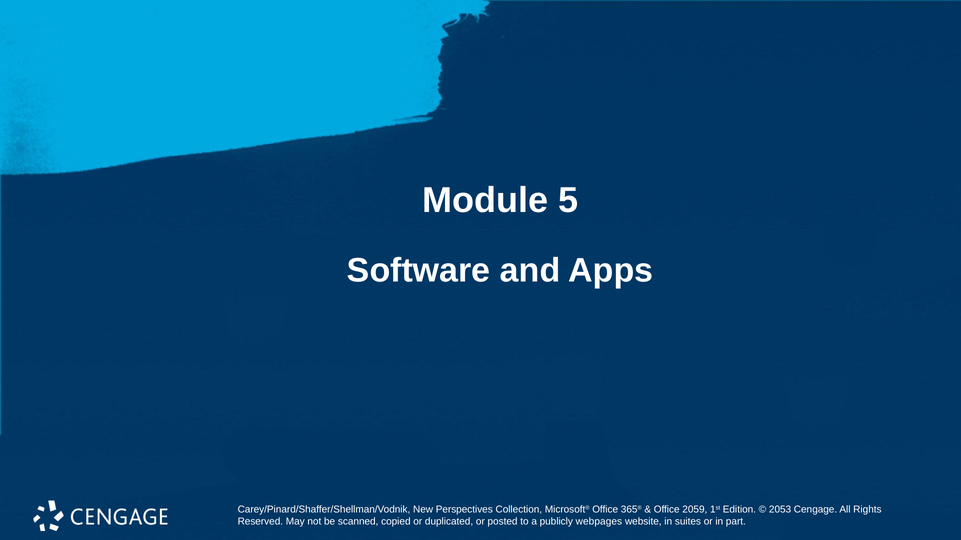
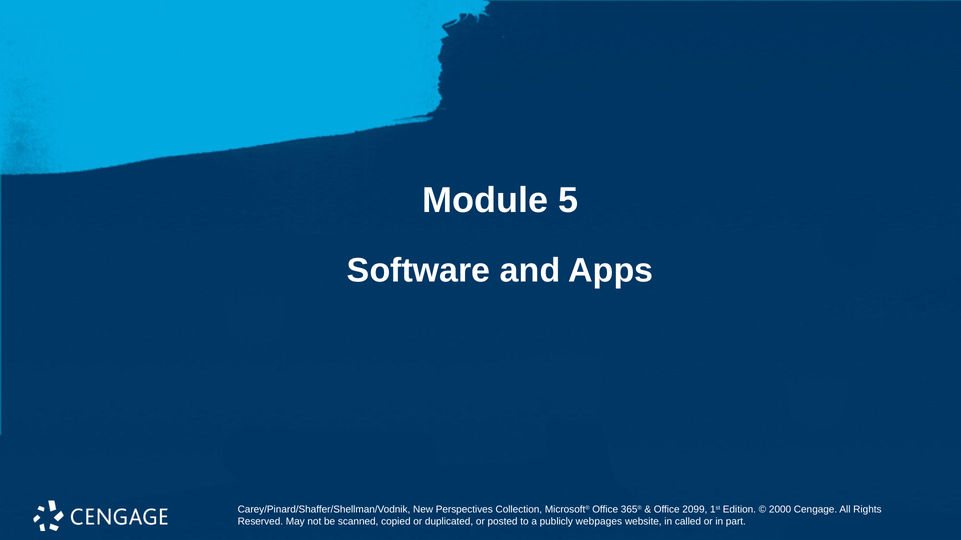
2059: 2059 -> 2099
2053: 2053 -> 2000
suites: suites -> called
